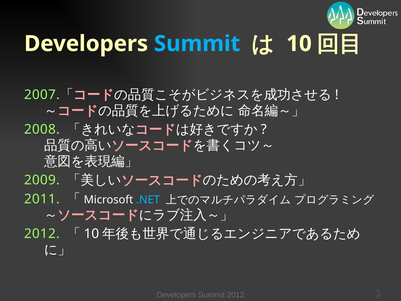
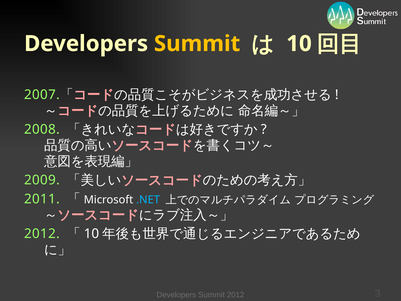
Summit at (197, 44) colour: light blue -> yellow
